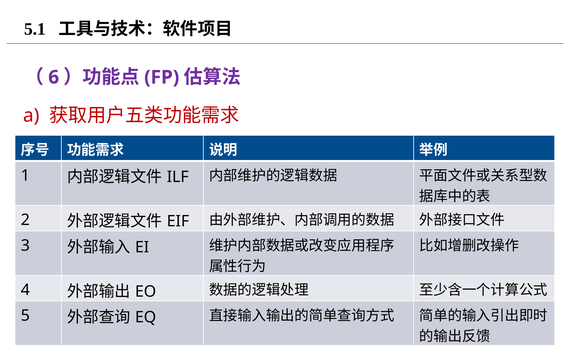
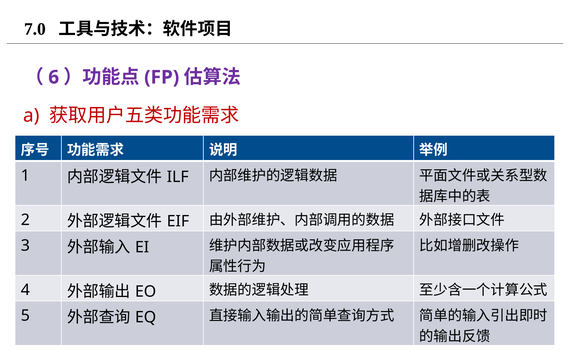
5.1: 5.1 -> 7.0
